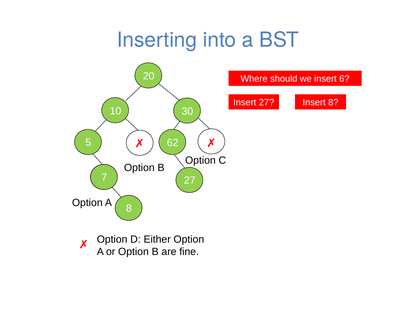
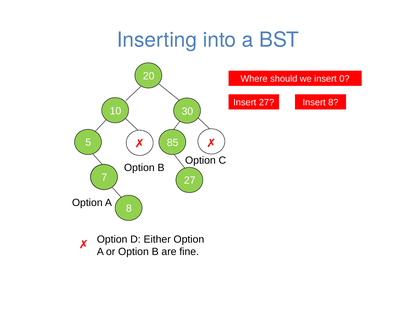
6: 6 -> 0
62: 62 -> 85
